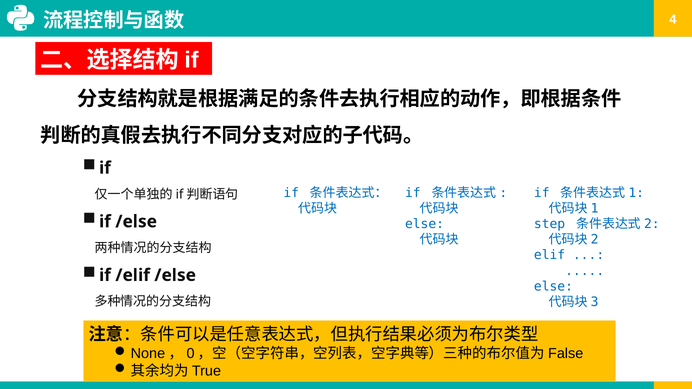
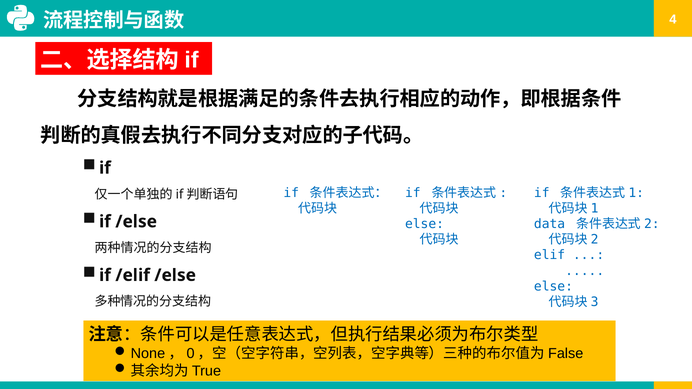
step: step -> data
